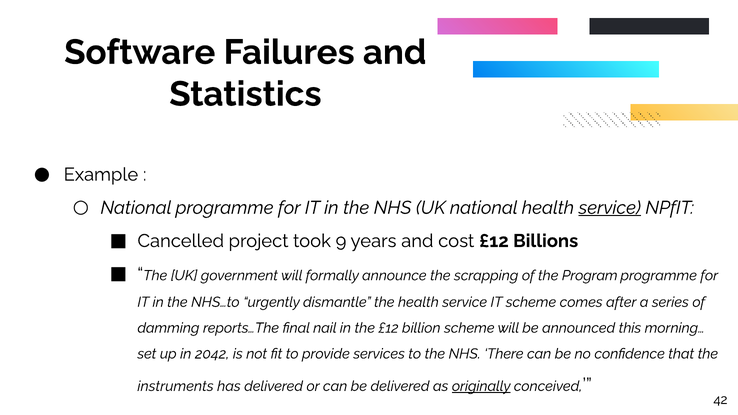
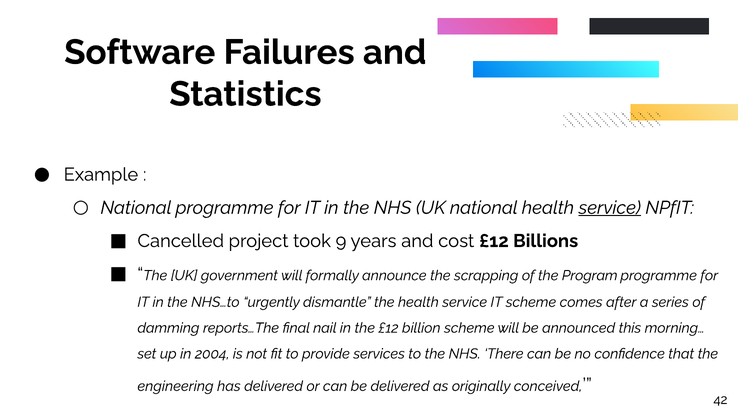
2042: 2042 -> 2004
instruments: instruments -> engineering
originally underline: present -> none
